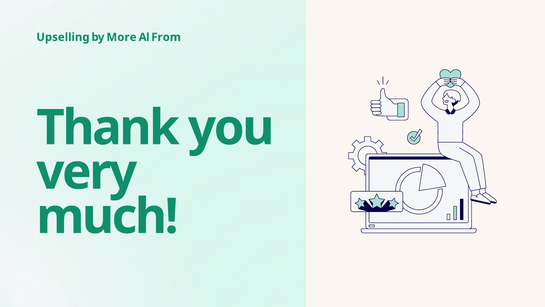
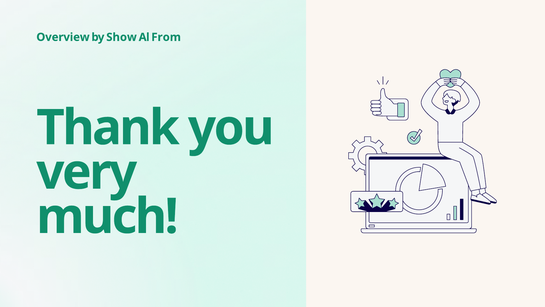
Upselling: Upselling -> Overview
More: More -> Show
